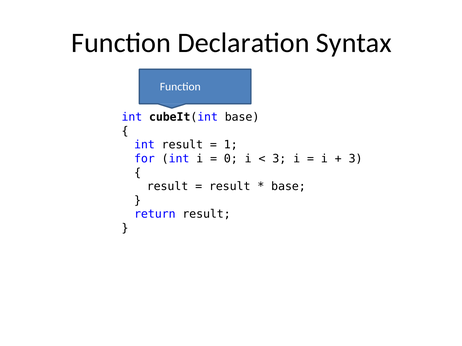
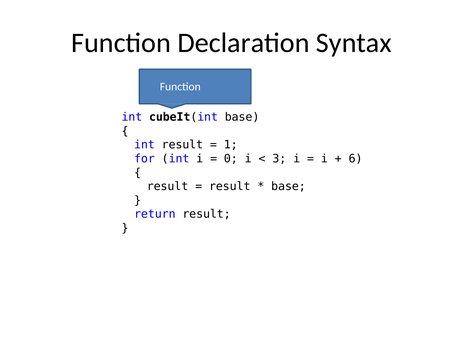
3 at (356, 159): 3 -> 6
